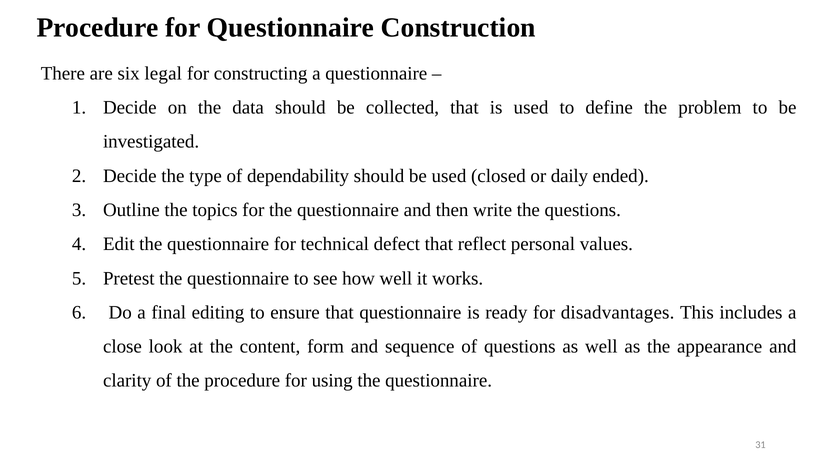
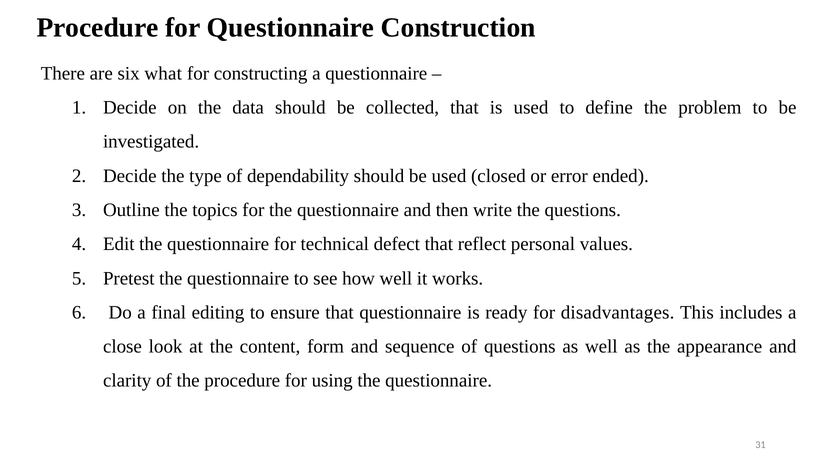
legal: legal -> what
daily: daily -> error
